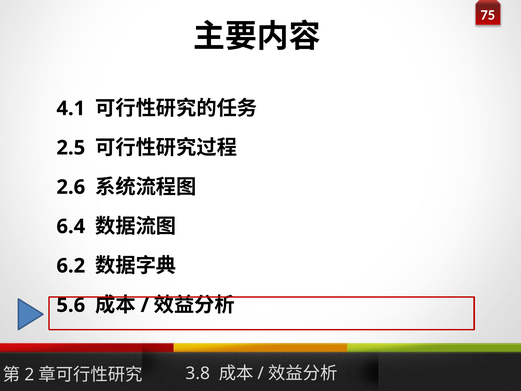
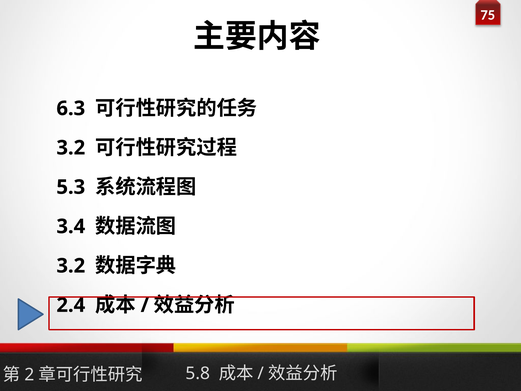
4.1: 4.1 -> 6.3
2.5 at (71, 148): 2.5 -> 3.2
2.6: 2.6 -> 5.3
6.4: 6.4 -> 3.4
6.2 at (71, 266): 6.2 -> 3.2
5.6: 5.6 -> 2.4
3.8: 3.8 -> 5.8
